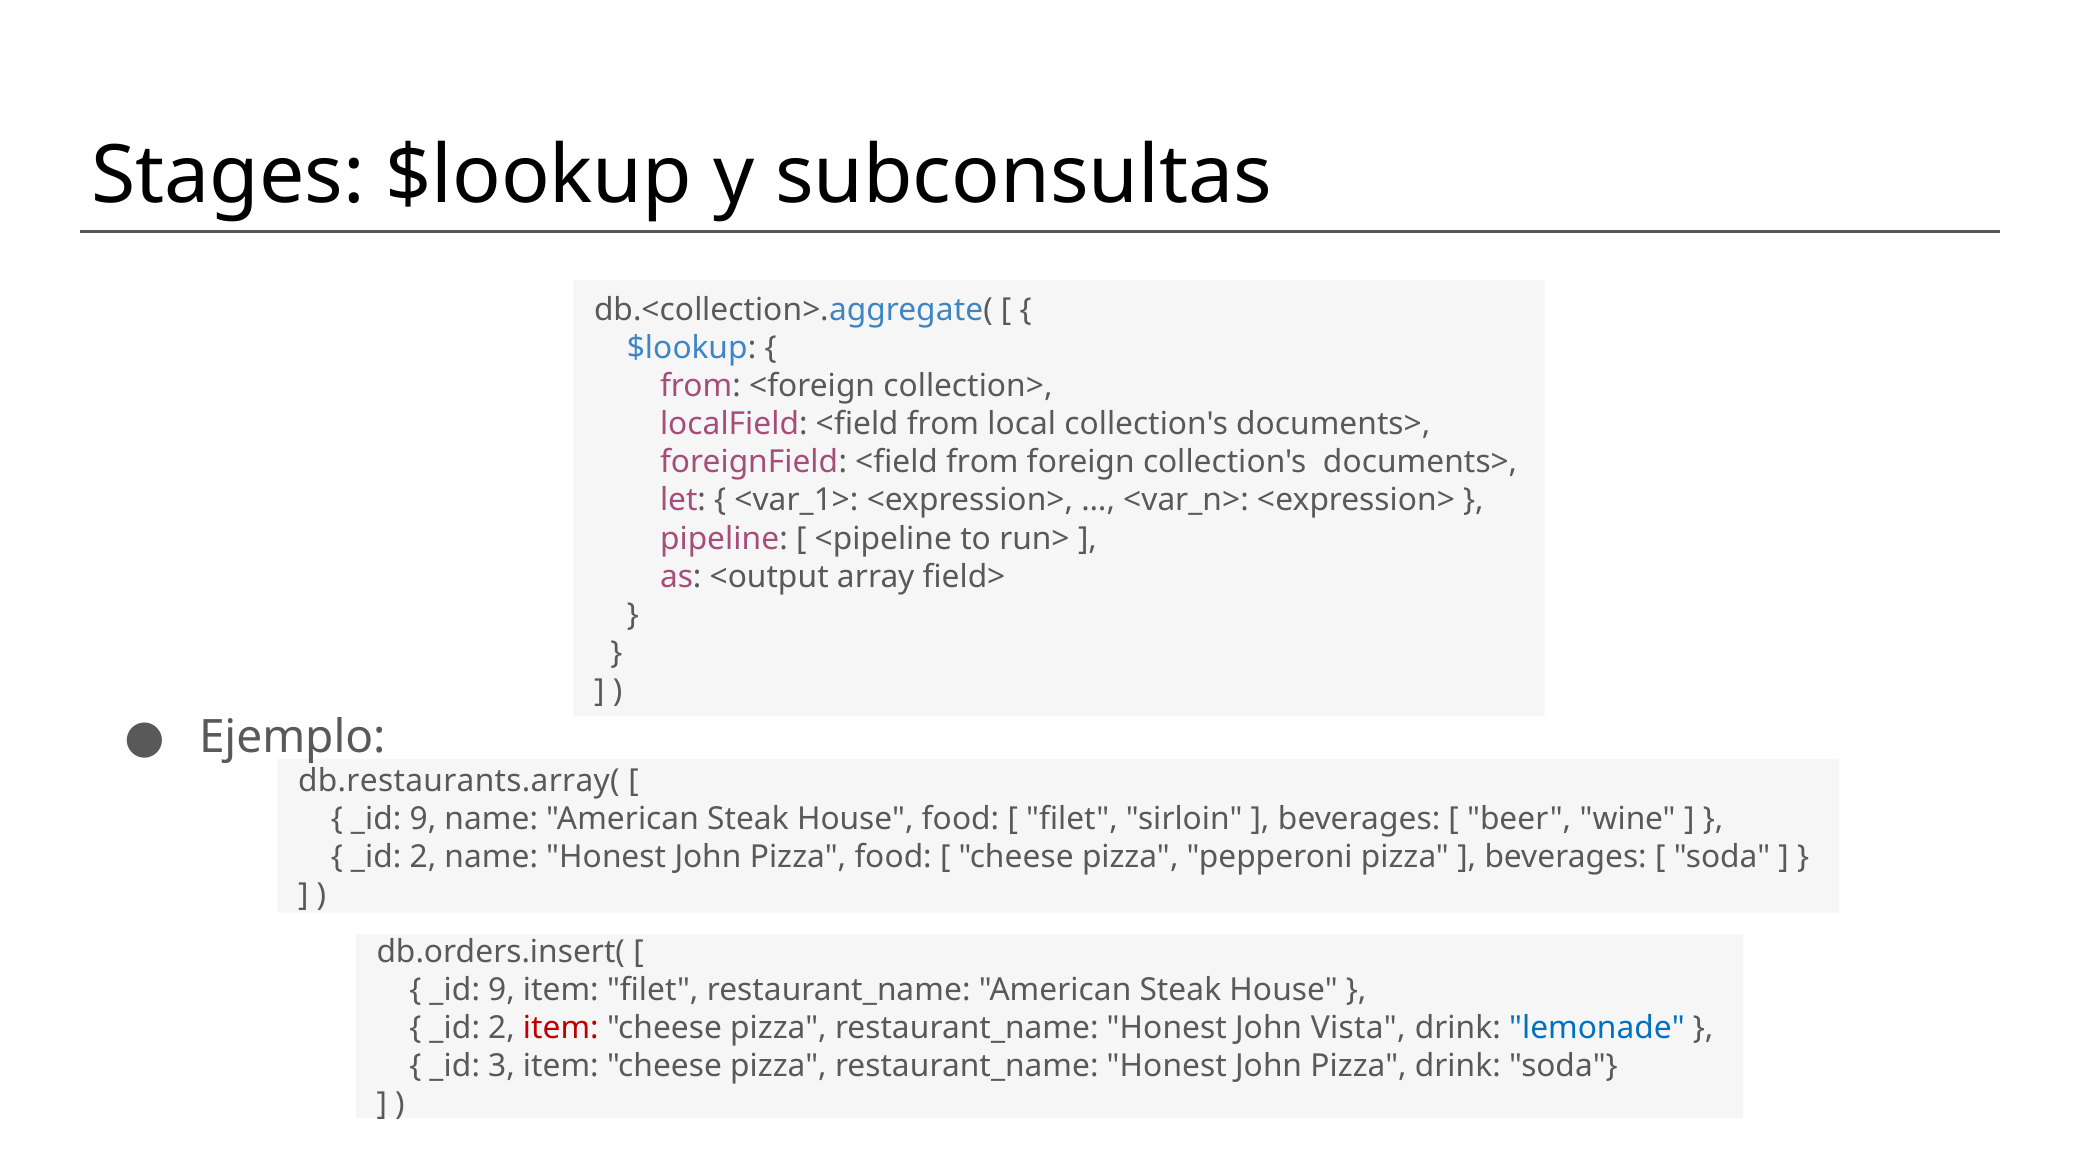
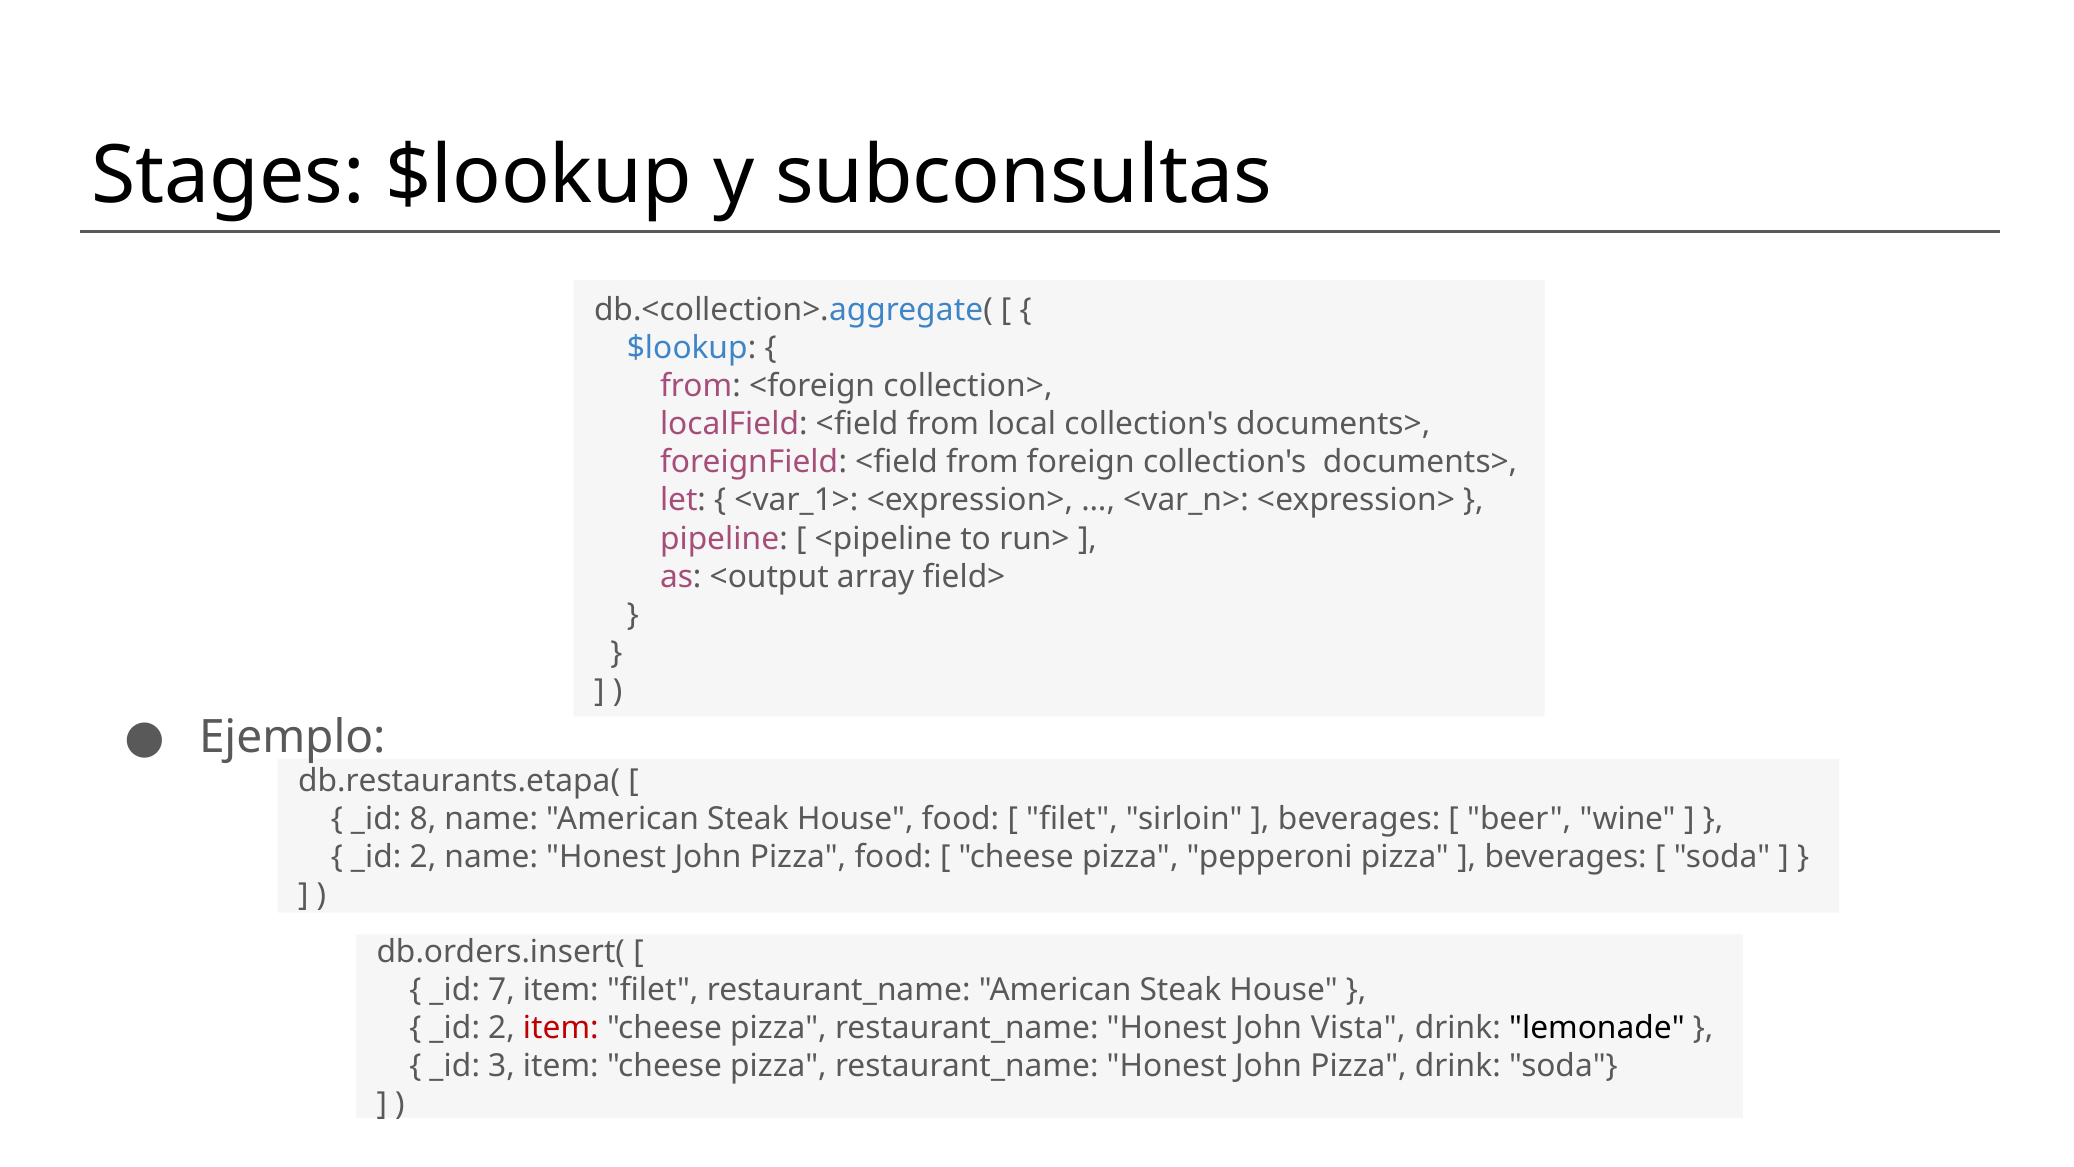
db.restaurants.array(: db.restaurants.array( -> db.restaurants.etapa(
9 at (423, 819): 9 -> 8
9 at (501, 990): 9 -> 7
lemonade colour: blue -> black
